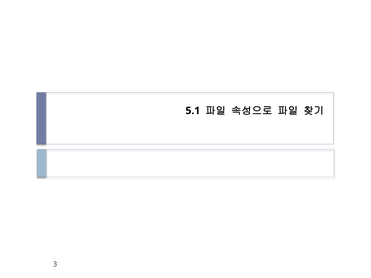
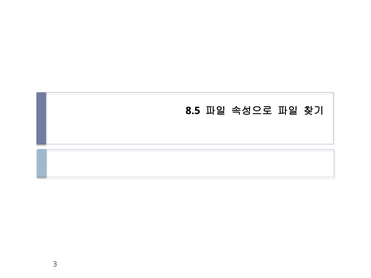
5.1: 5.1 -> 8.5
